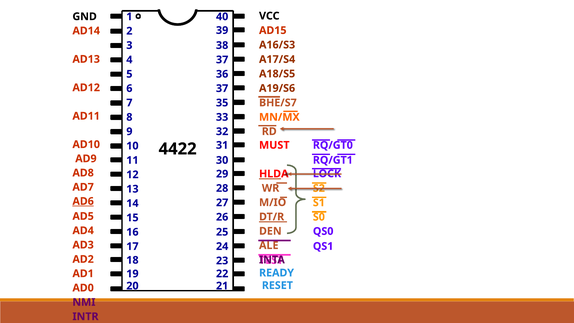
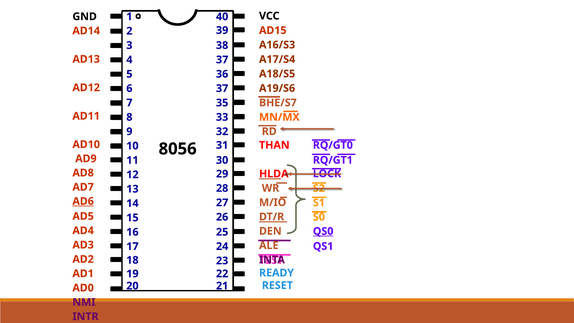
MUST: MUST -> THAN
4422: 4422 -> 8056
QS0 underline: none -> present
